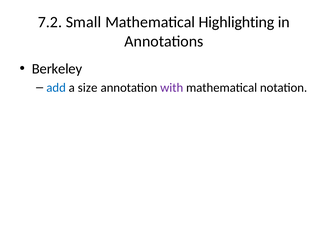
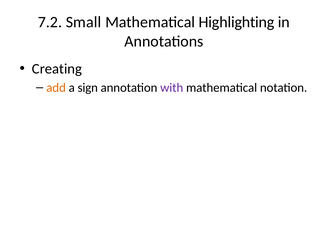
Berkeley: Berkeley -> Creating
add colour: blue -> orange
size: size -> sign
